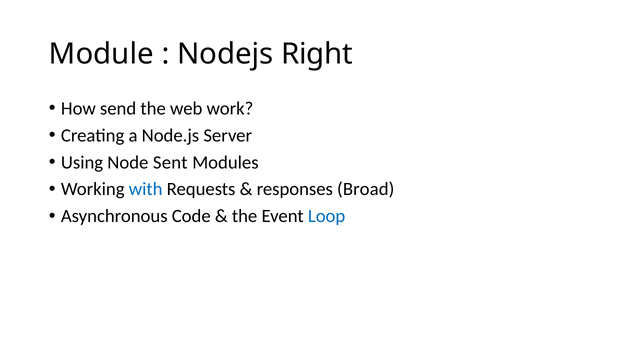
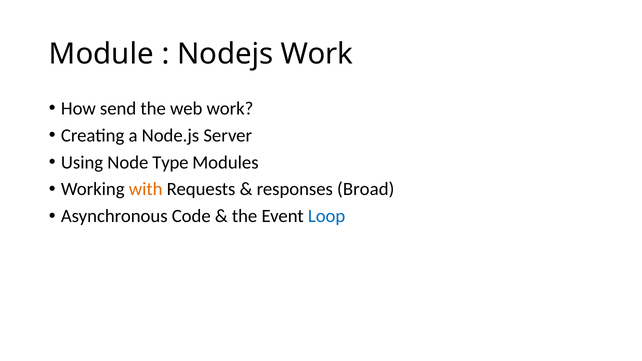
Nodejs Right: Right -> Work
Sent: Sent -> Type
with colour: blue -> orange
